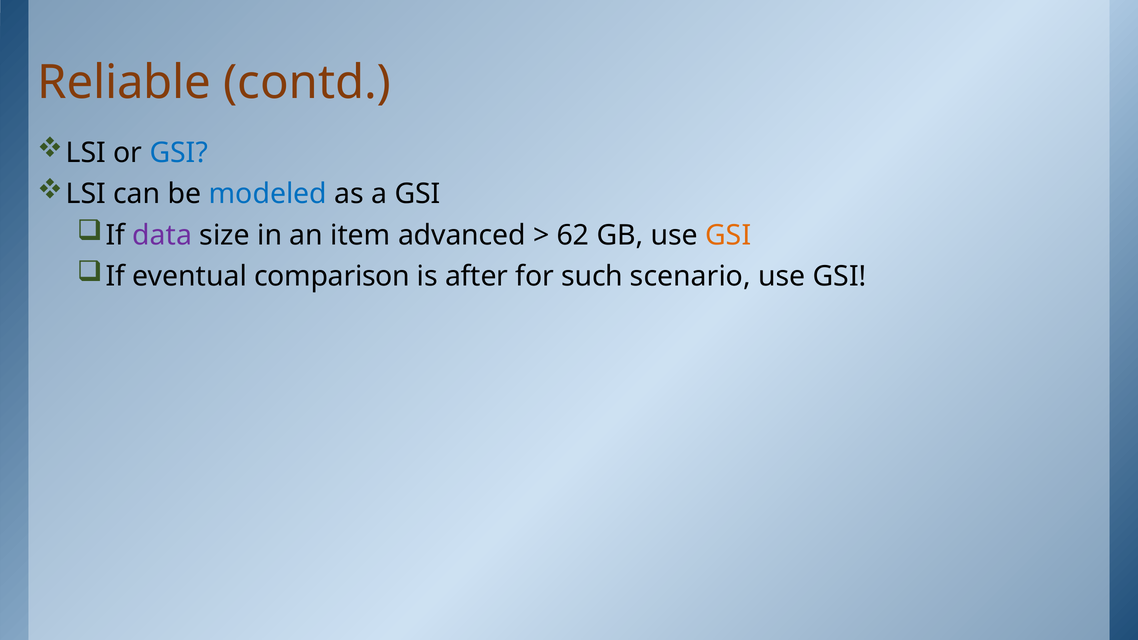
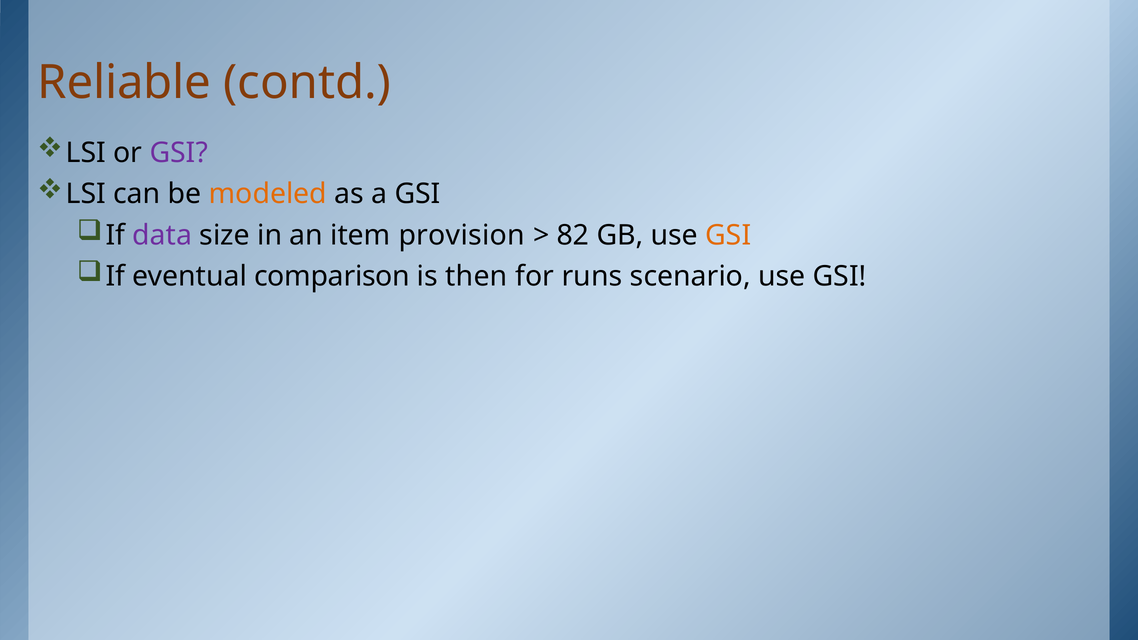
GSI at (179, 153) colour: blue -> purple
modeled colour: blue -> orange
advanced: advanced -> provision
62: 62 -> 82
after: after -> then
such: such -> runs
